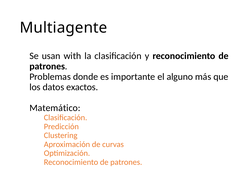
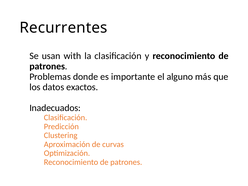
Multiagente: Multiagente -> Recurrentes
Matemático: Matemático -> Inadecuados
